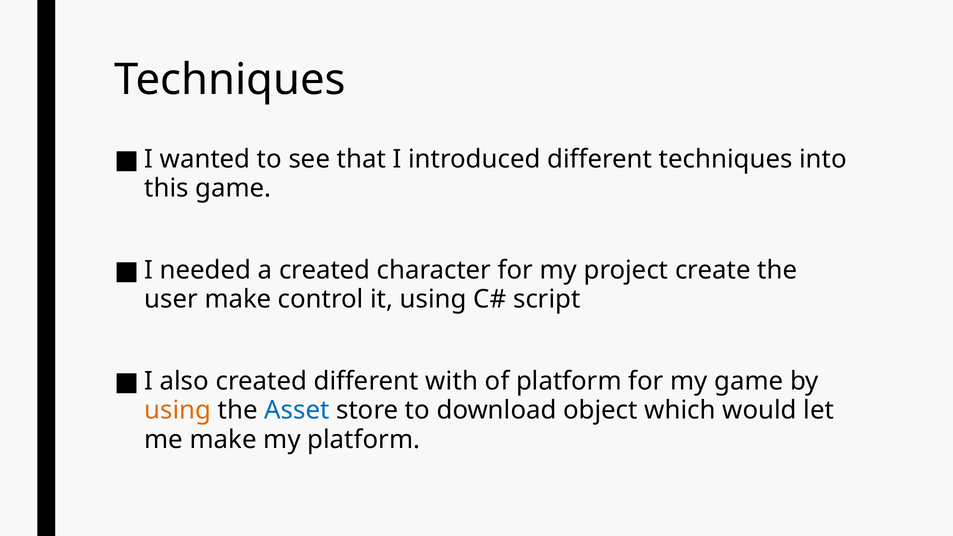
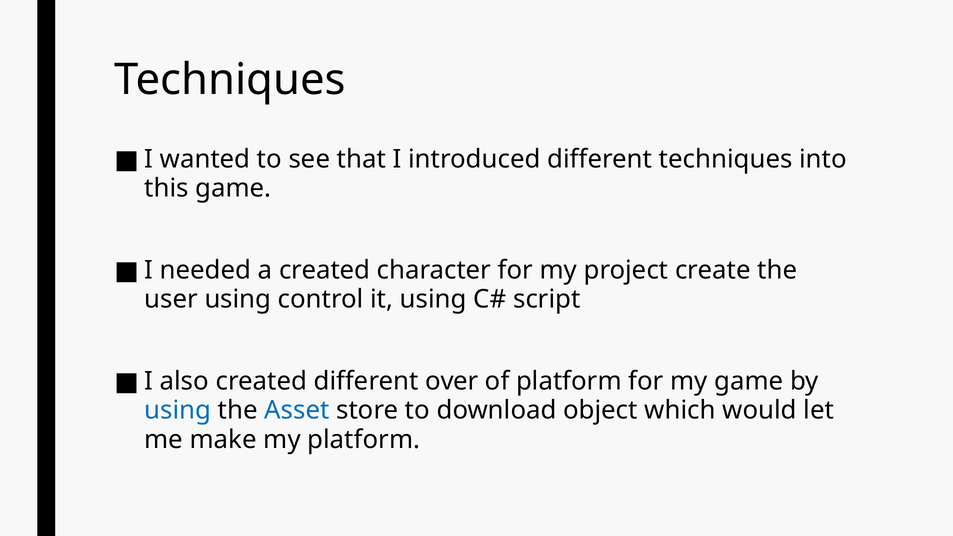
user make: make -> using
with: with -> over
using at (178, 411) colour: orange -> blue
